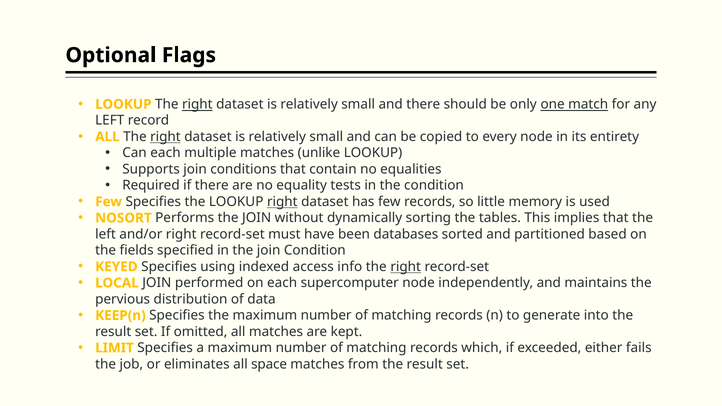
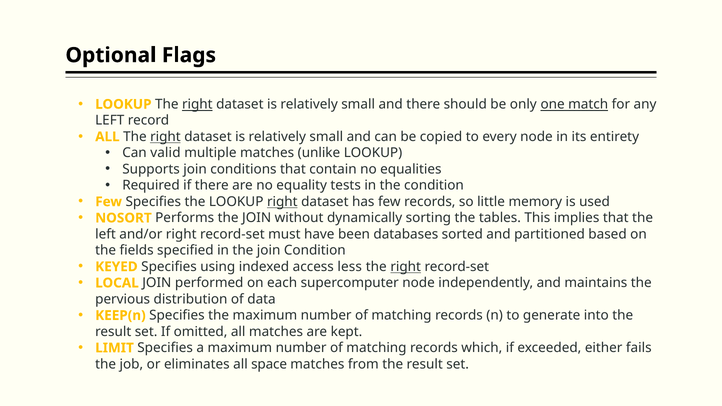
Can each: each -> valid
info: info -> less
